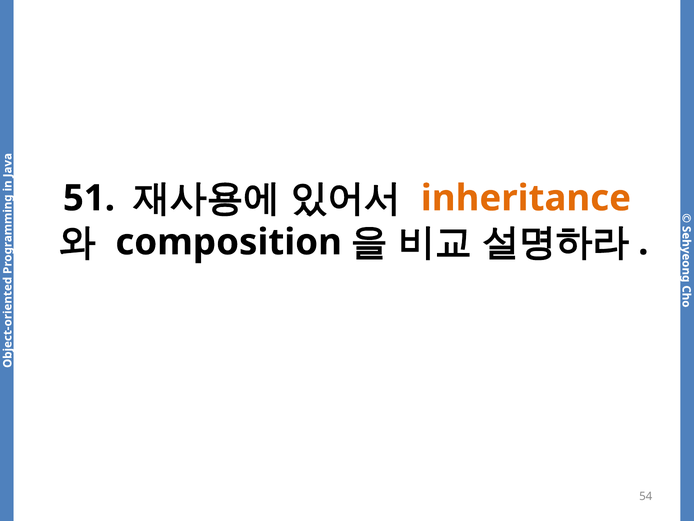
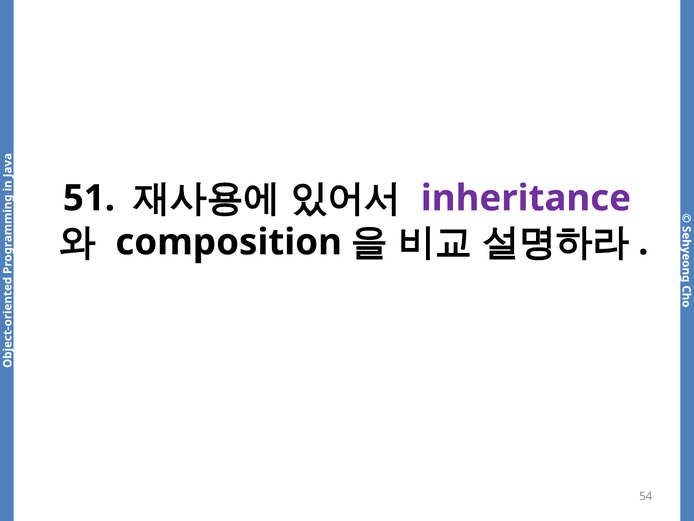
inheritance colour: orange -> purple
